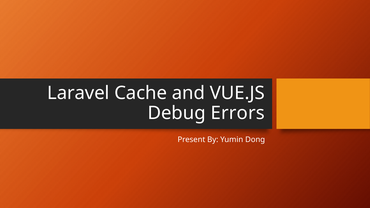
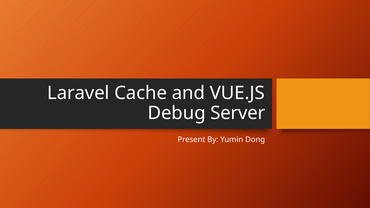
Errors: Errors -> Server
